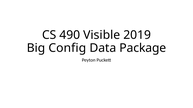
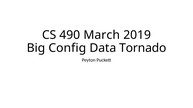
Visible: Visible -> March
Package: Package -> Tornado
